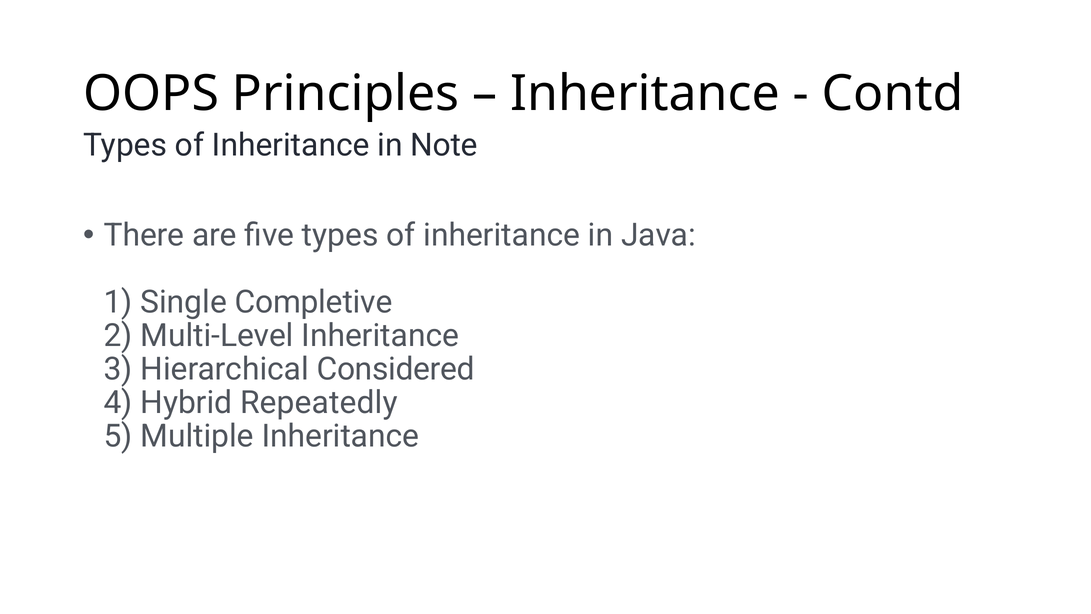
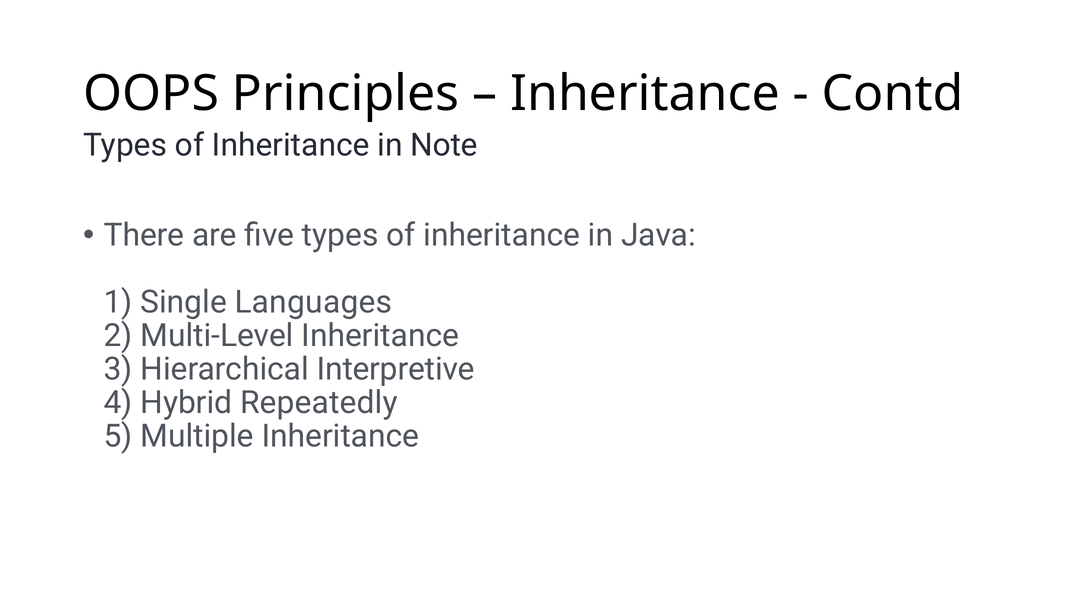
Completive: Completive -> Languages
Considered: Considered -> Interpretive
